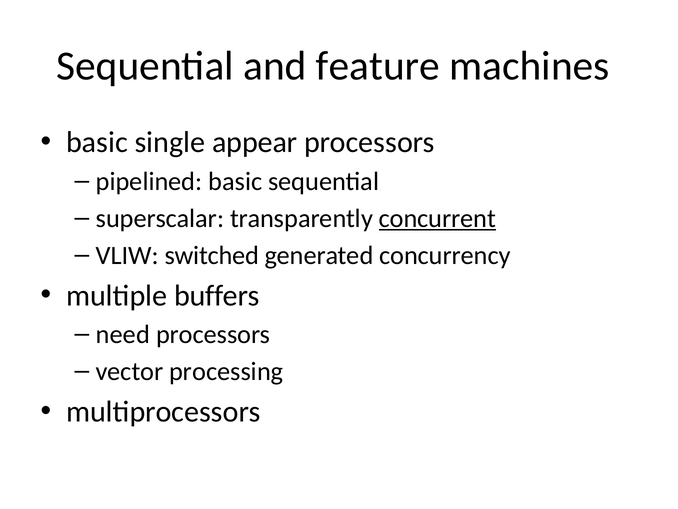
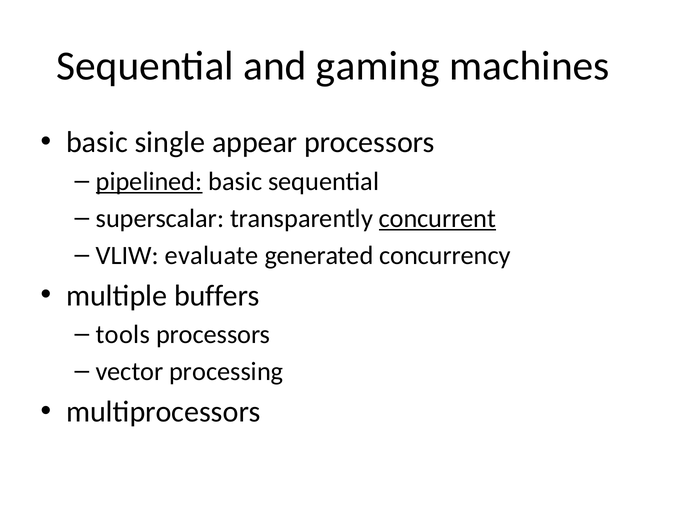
feature: feature -> gaming
pipelined underline: none -> present
switched: switched -> evaluate
need: need -> tools
